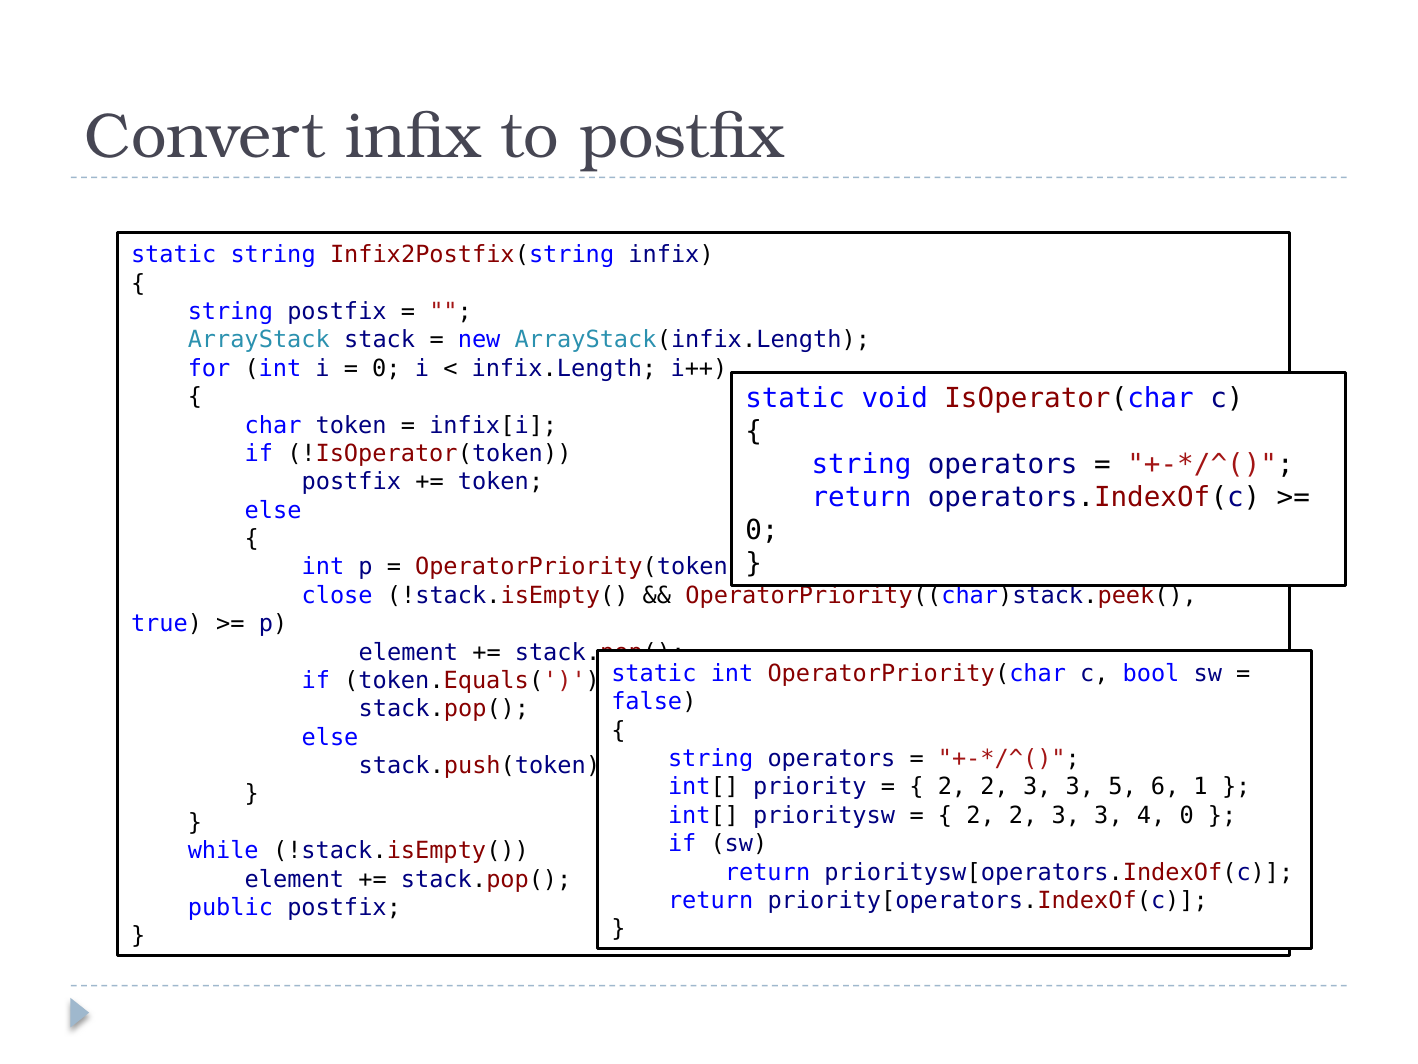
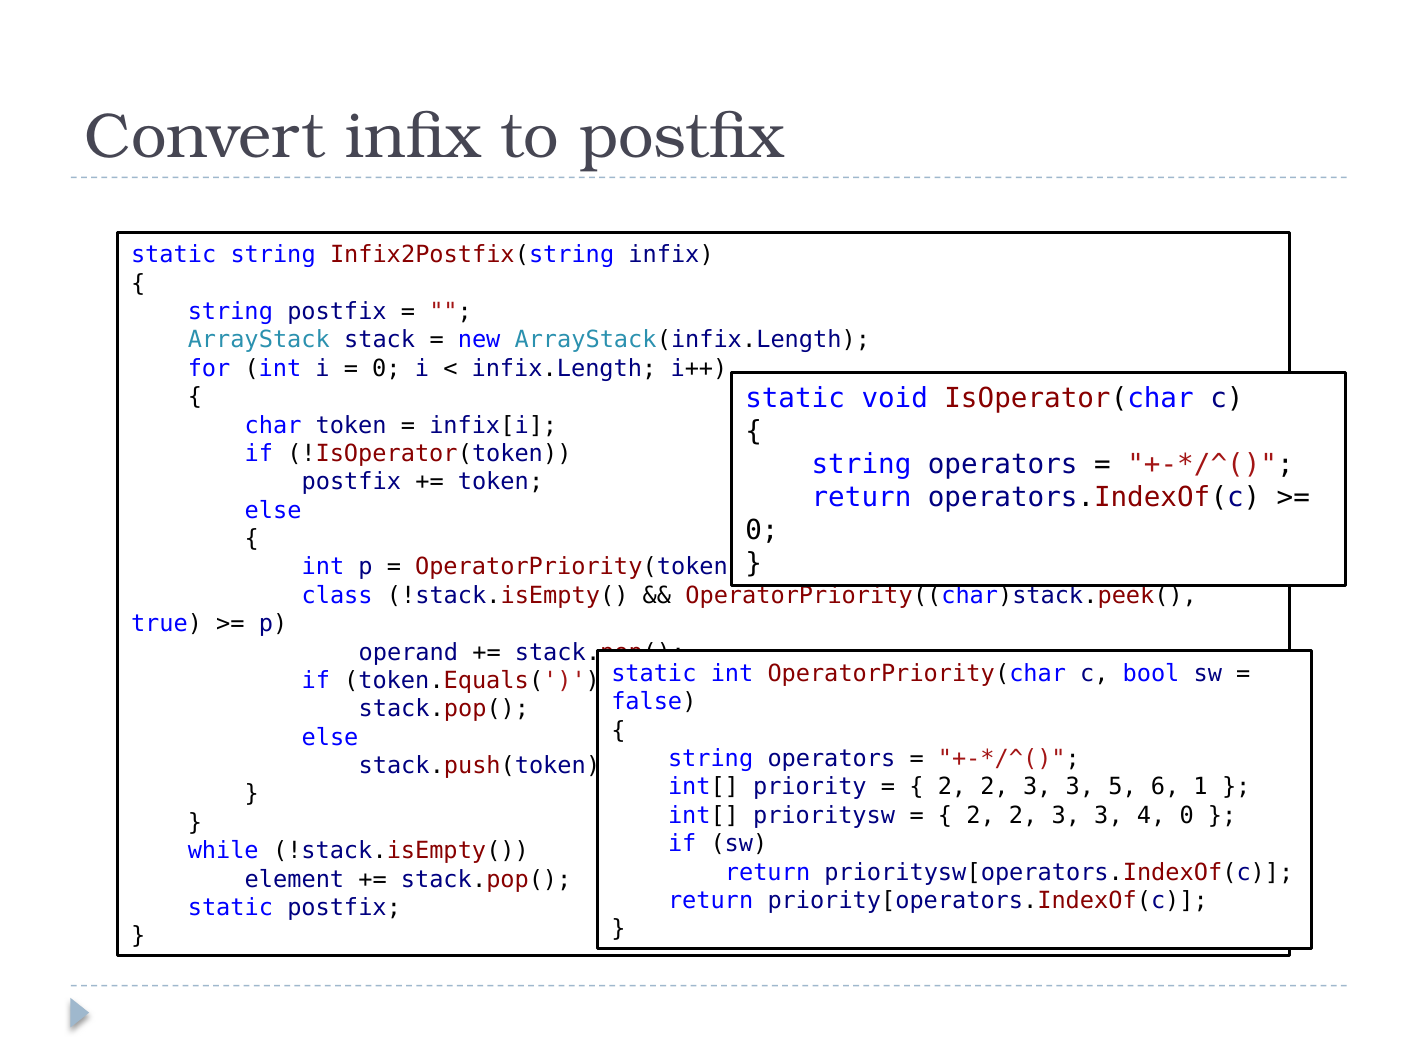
close: close -> class
element at (408, 652): element -> operand
public at (230, 907): public -> static
